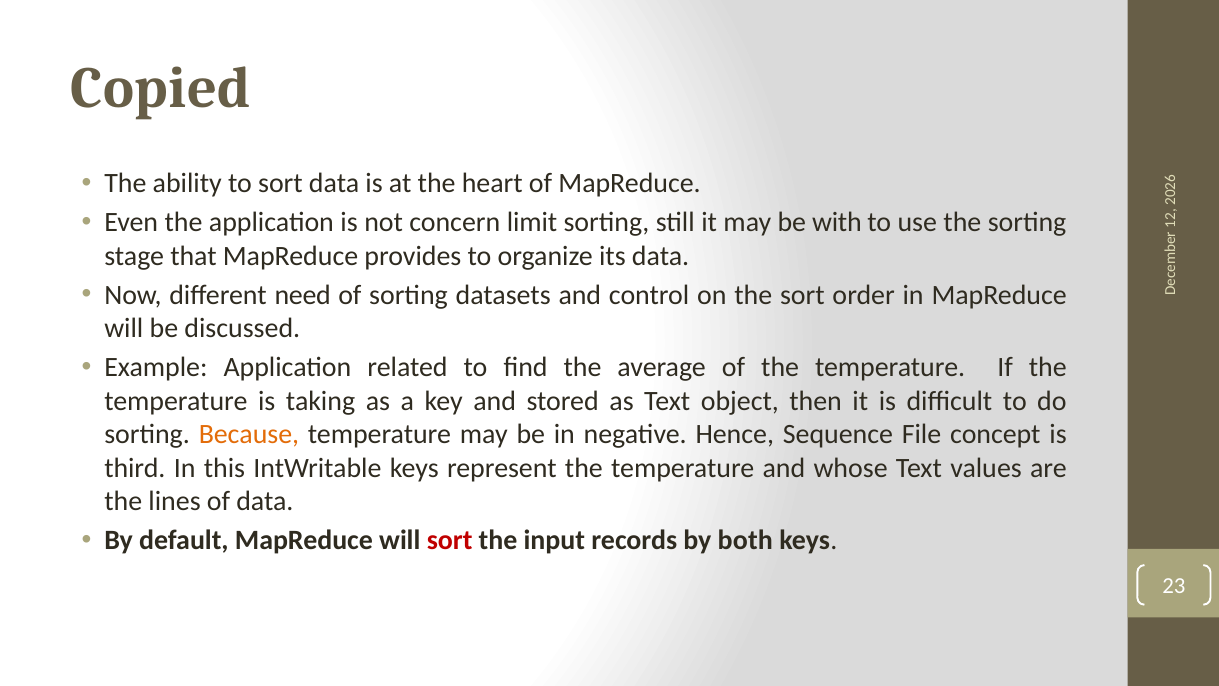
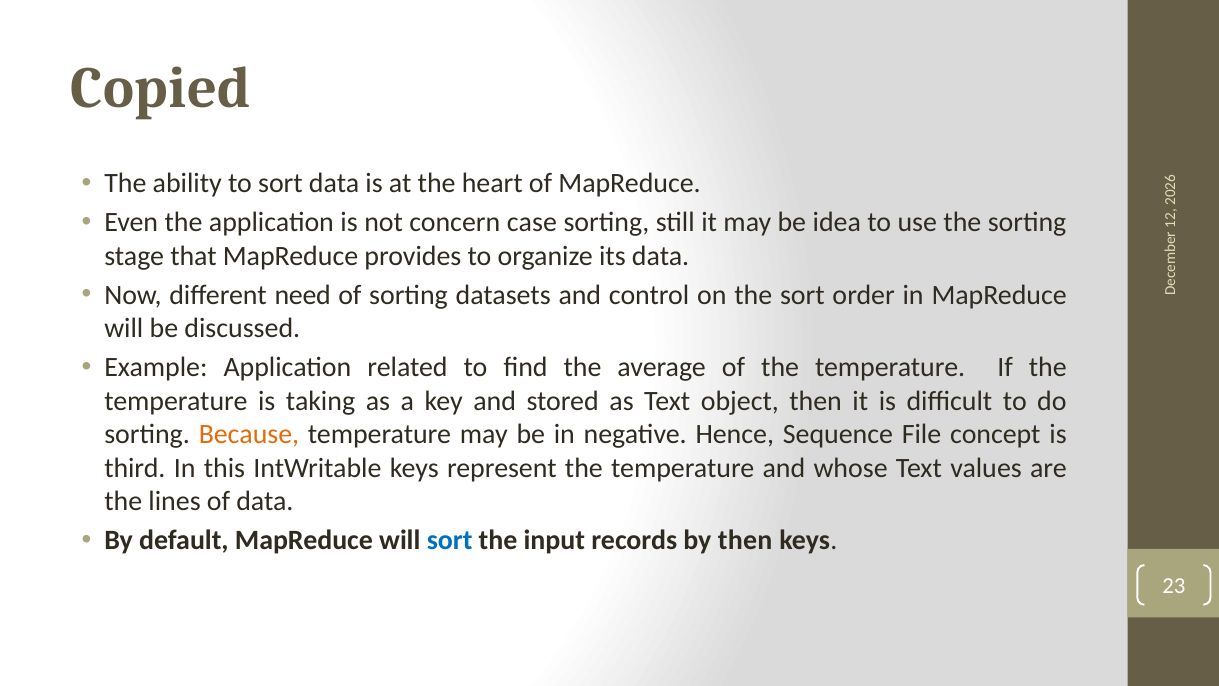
limit: limit -> case
with: with -> idea
sort at (450, 540) colour: red -> blue
by both: both -> then
